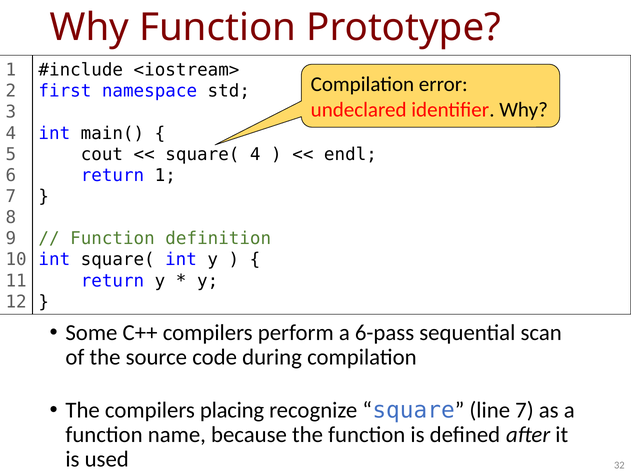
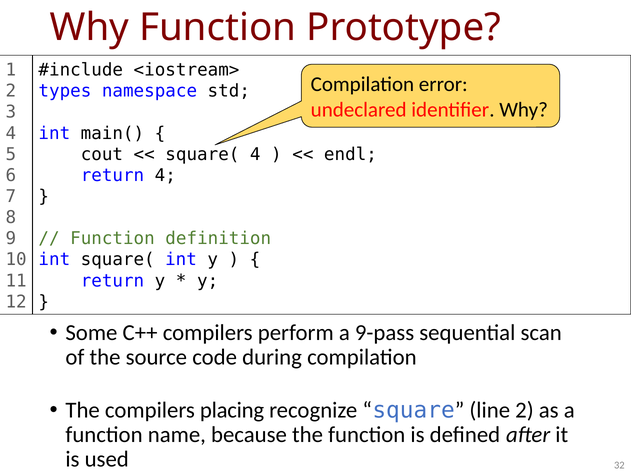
first: first -> types
return 1: 1 -> 4
6-pass: 6-pass -> 9-pass
line 7: 7 -> 2
